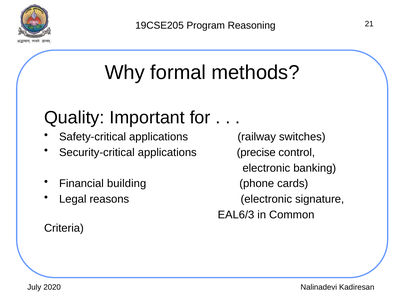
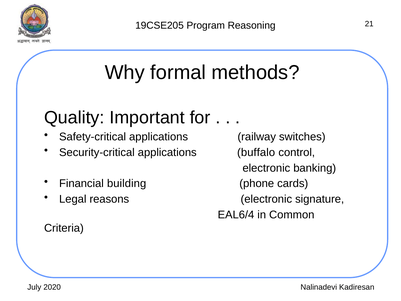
precise: precise -> buffalo
EAL6/3: EAL6/3 -> EAL6/4
